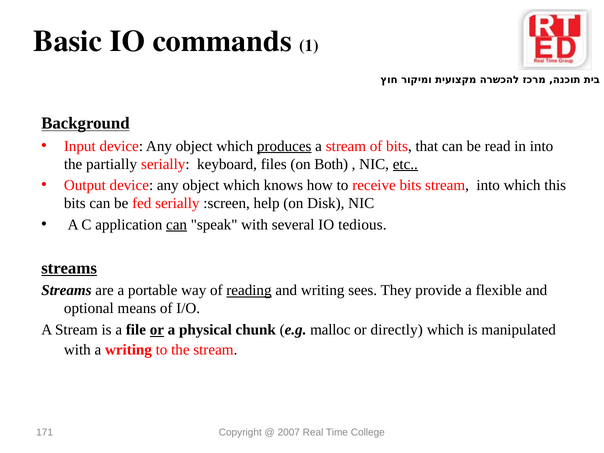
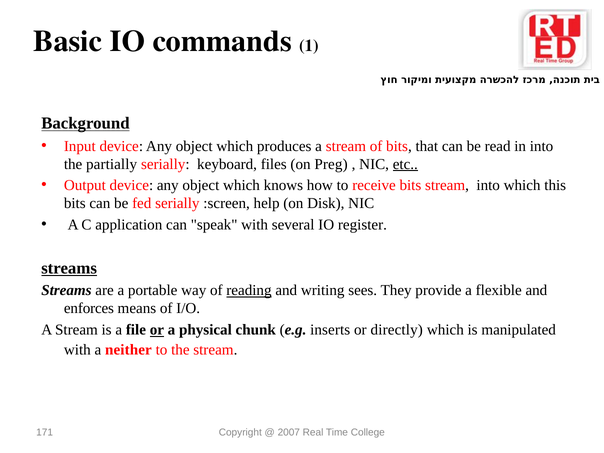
produces underline: present -> none
Both: Both -> Preg
can at (177, 225) underline: present -> none
tedious: tedious -> register
optional: optional -> enforces
malloc: malloc -> inserts
a writing: writing -> neither
